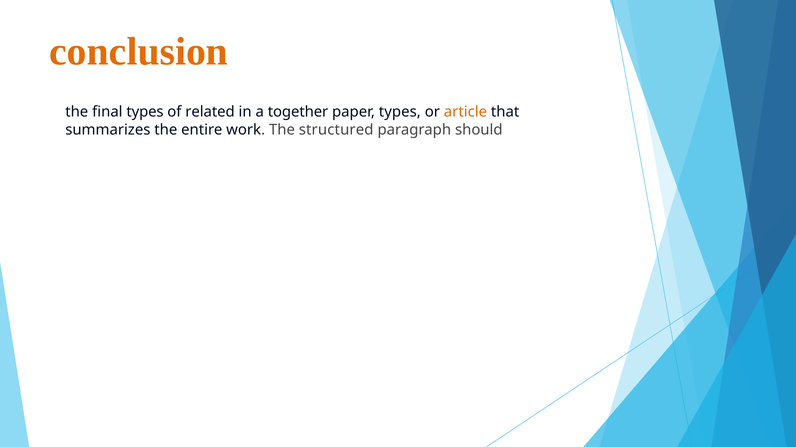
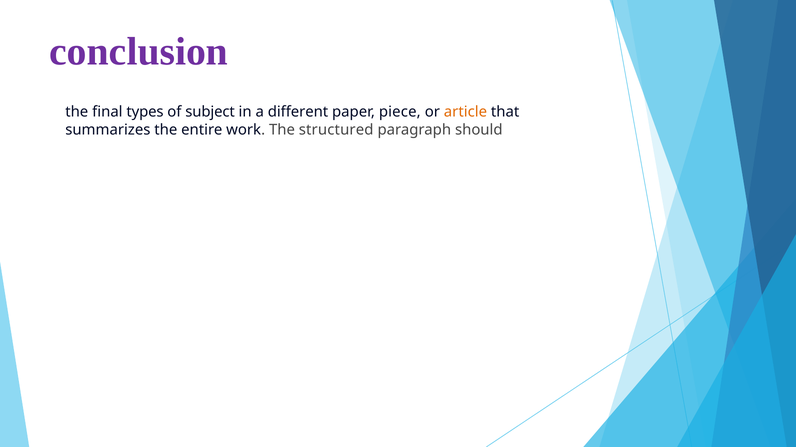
conclusion colour: orange -> purple
related: related -> subject
together: together -> different
paper types: types -> piece
